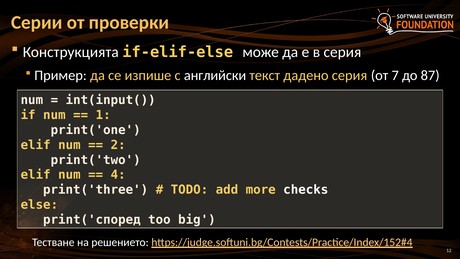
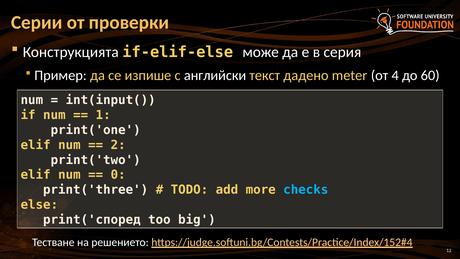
дадено серия: серия -> meter
7: 7 -> 4
87: 87 -> 60
4: 4 -> 0
checks colour: white -> light blue
